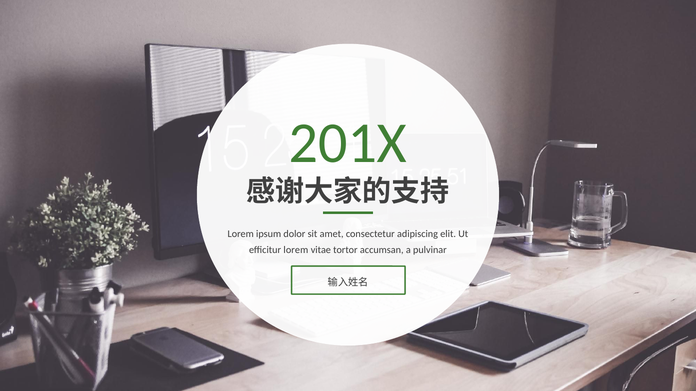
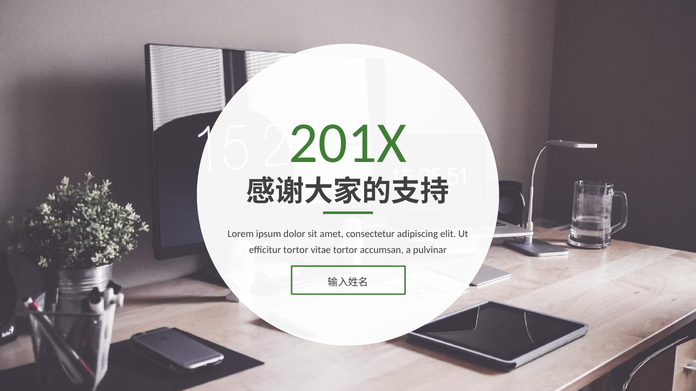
efficitur lorem: lorem -> tortor
